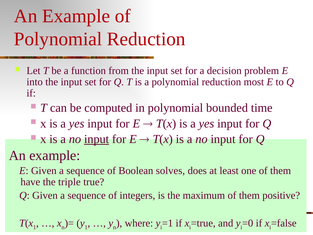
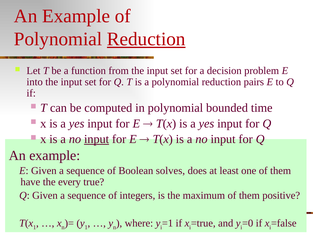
Reduction at (146, 39) underline: none -> present
most: most -> pairs
triple: triple -> every
